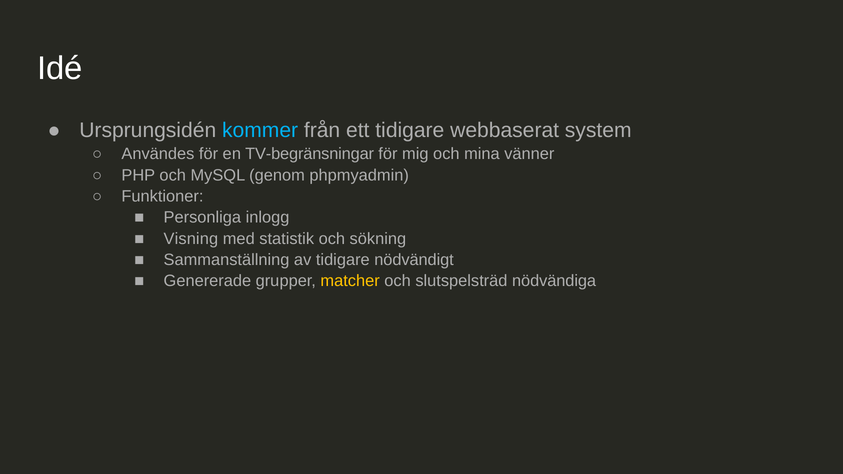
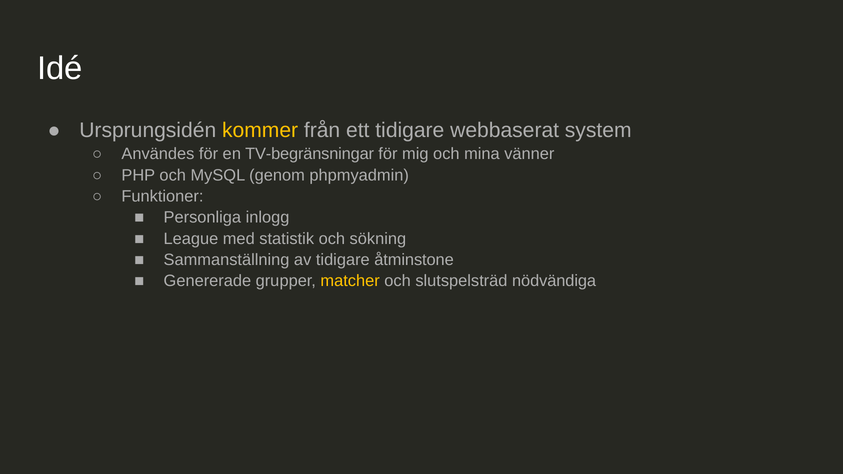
kommer colour: light blue -> yellow
Visning: Visning -> League
nödvändigt: nödvändigt -> åtminstone
